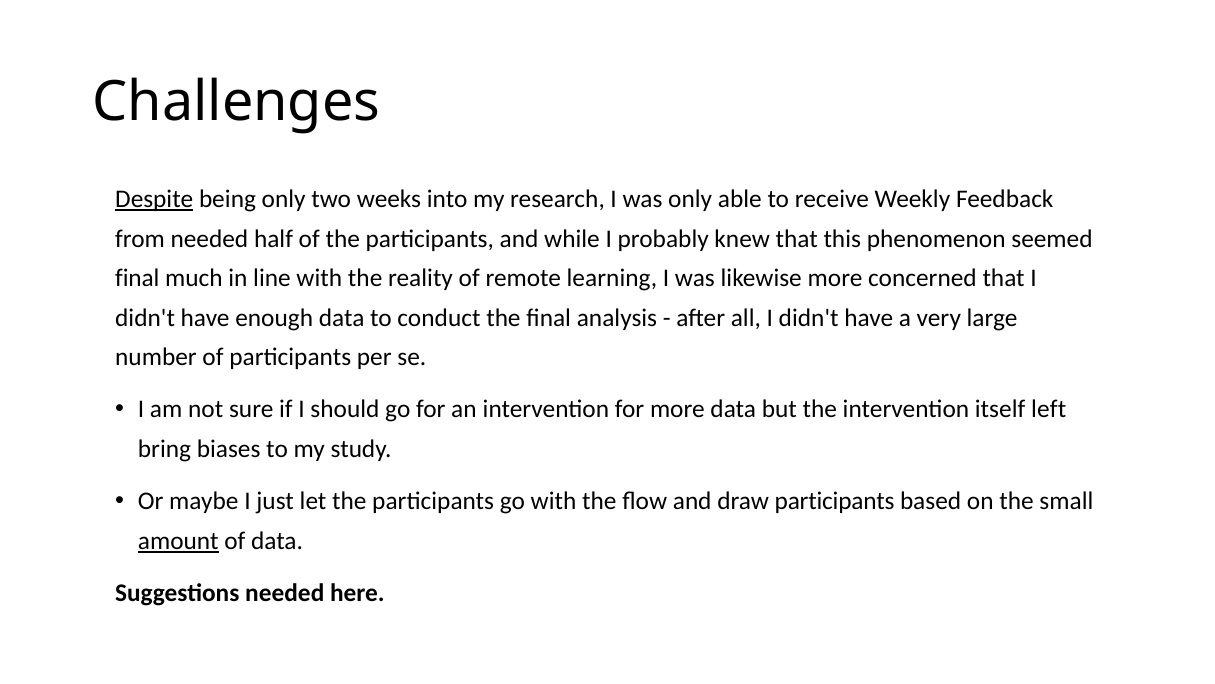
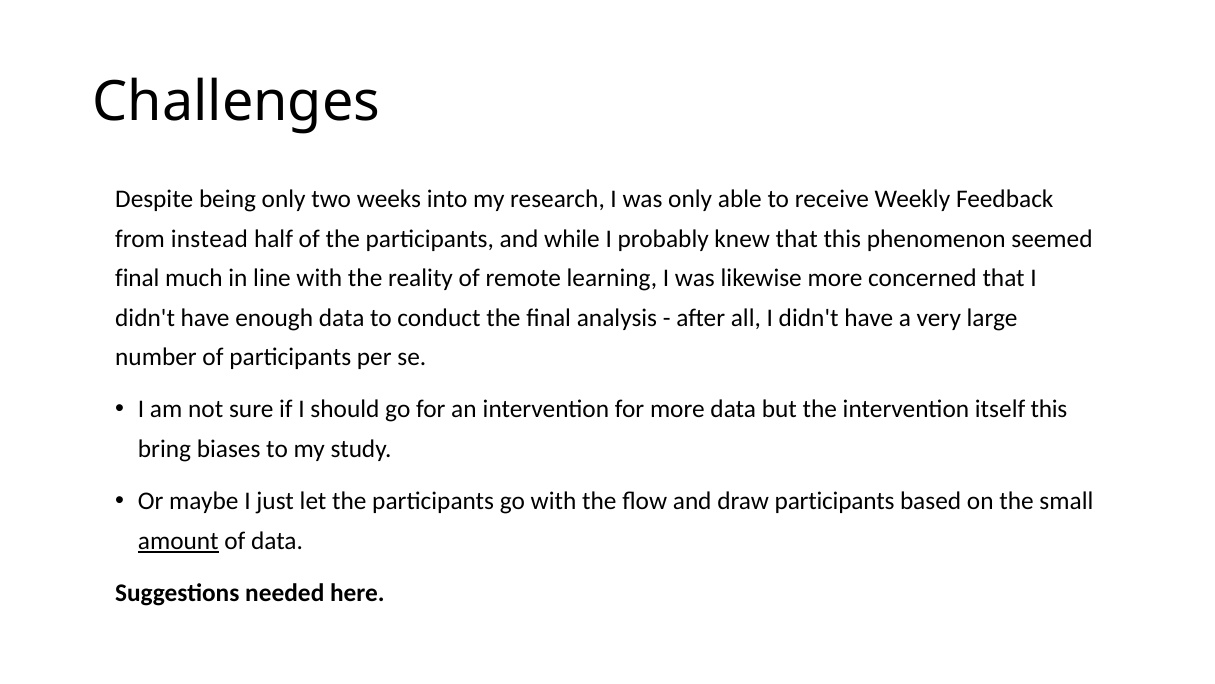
Despite underline: present -> none
from needed: needed -> instead
itself left: left -> this
